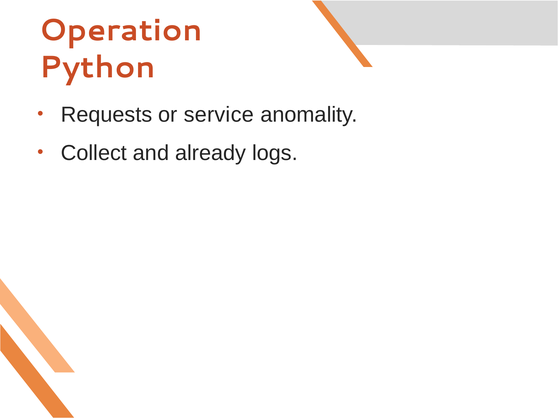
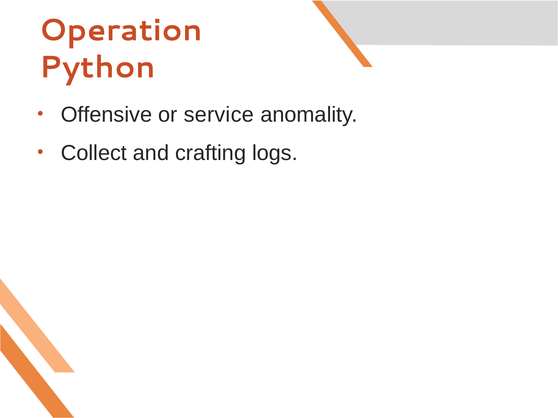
Requests: Requests -> Offensive
already: already -> crafting
